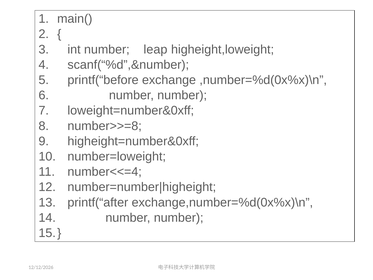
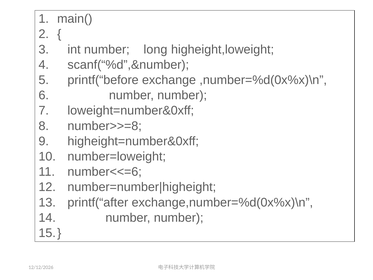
leap: leap -> long
number<<=4: number<<=4 -> number<<=6
